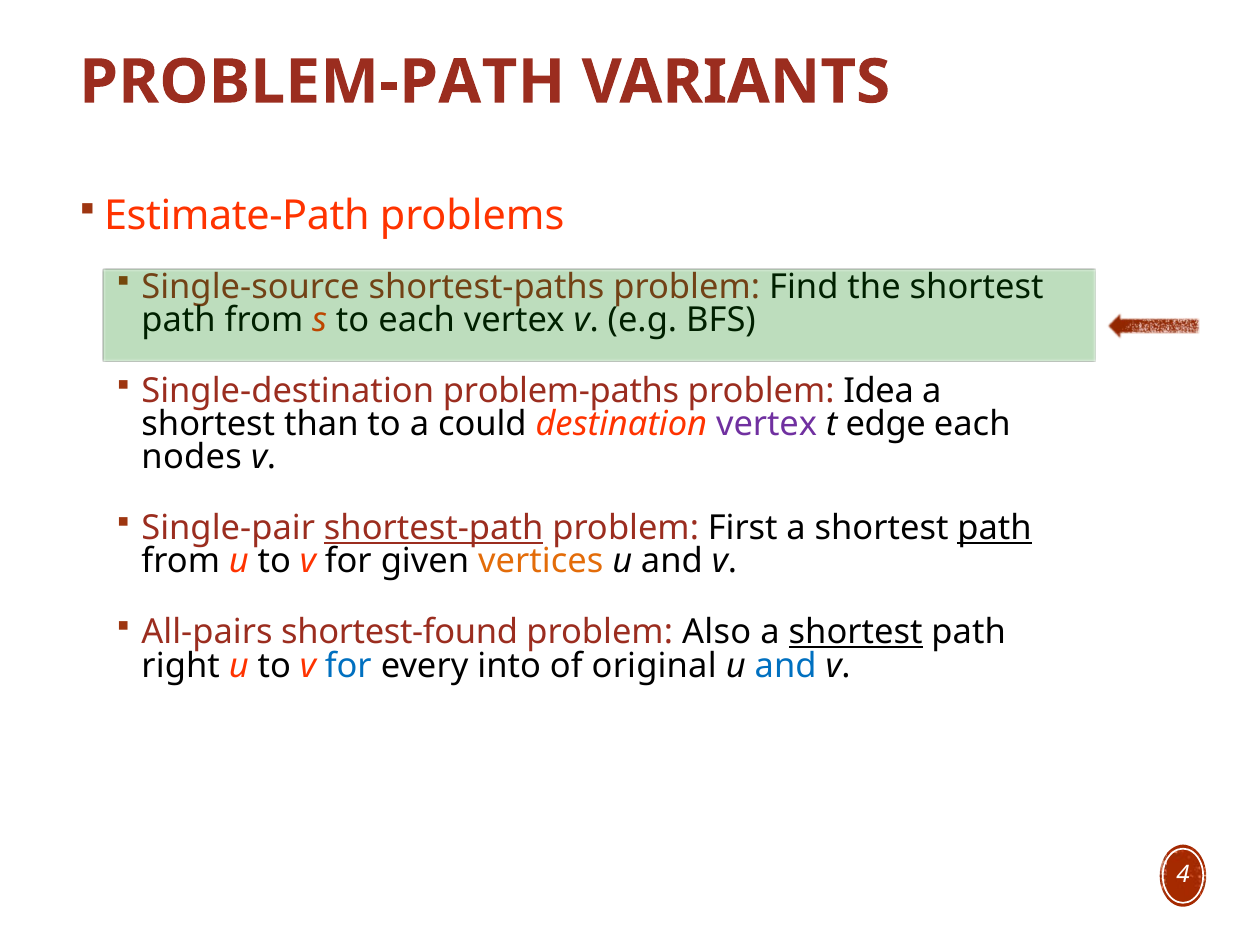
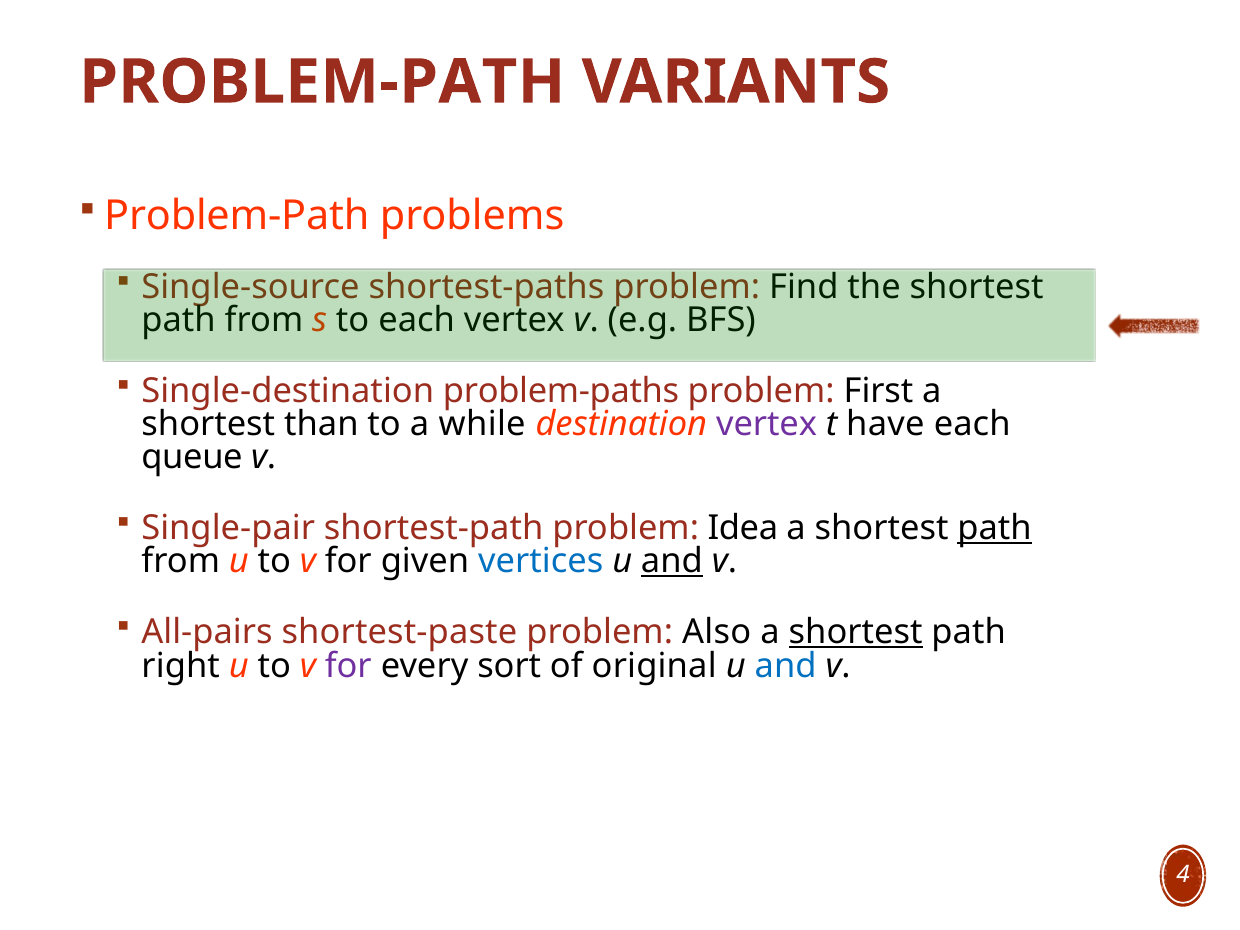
Estimate-Path at (237, 216): Estimate-Path -> Problem-Path
Idea: Idea -> First
could: could -> while
edge: edge -> have
nodes: nodes -> queue
shortest-path underline: present -> none
First: First -> Idea
vertices colour: orange -> blue
and at (672, 562) underline: none -> present
shortest-found: shortest-found -> shortest-paste
for at (348, 666) colour: blue -> purple
into: into -> sort
